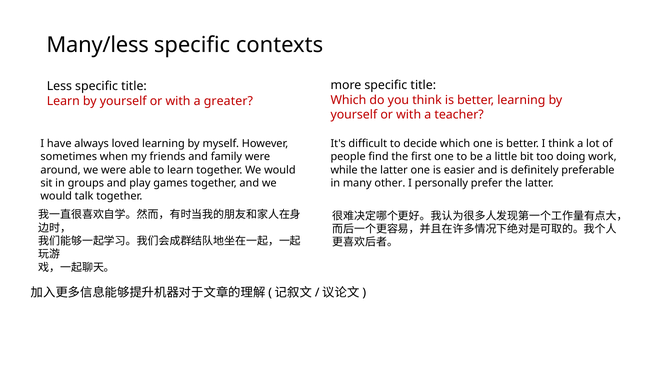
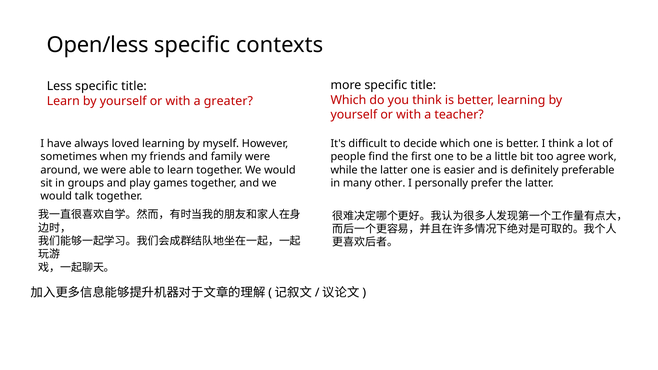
Many/less: Many/less -> Open/less
doing: doing -> agree
